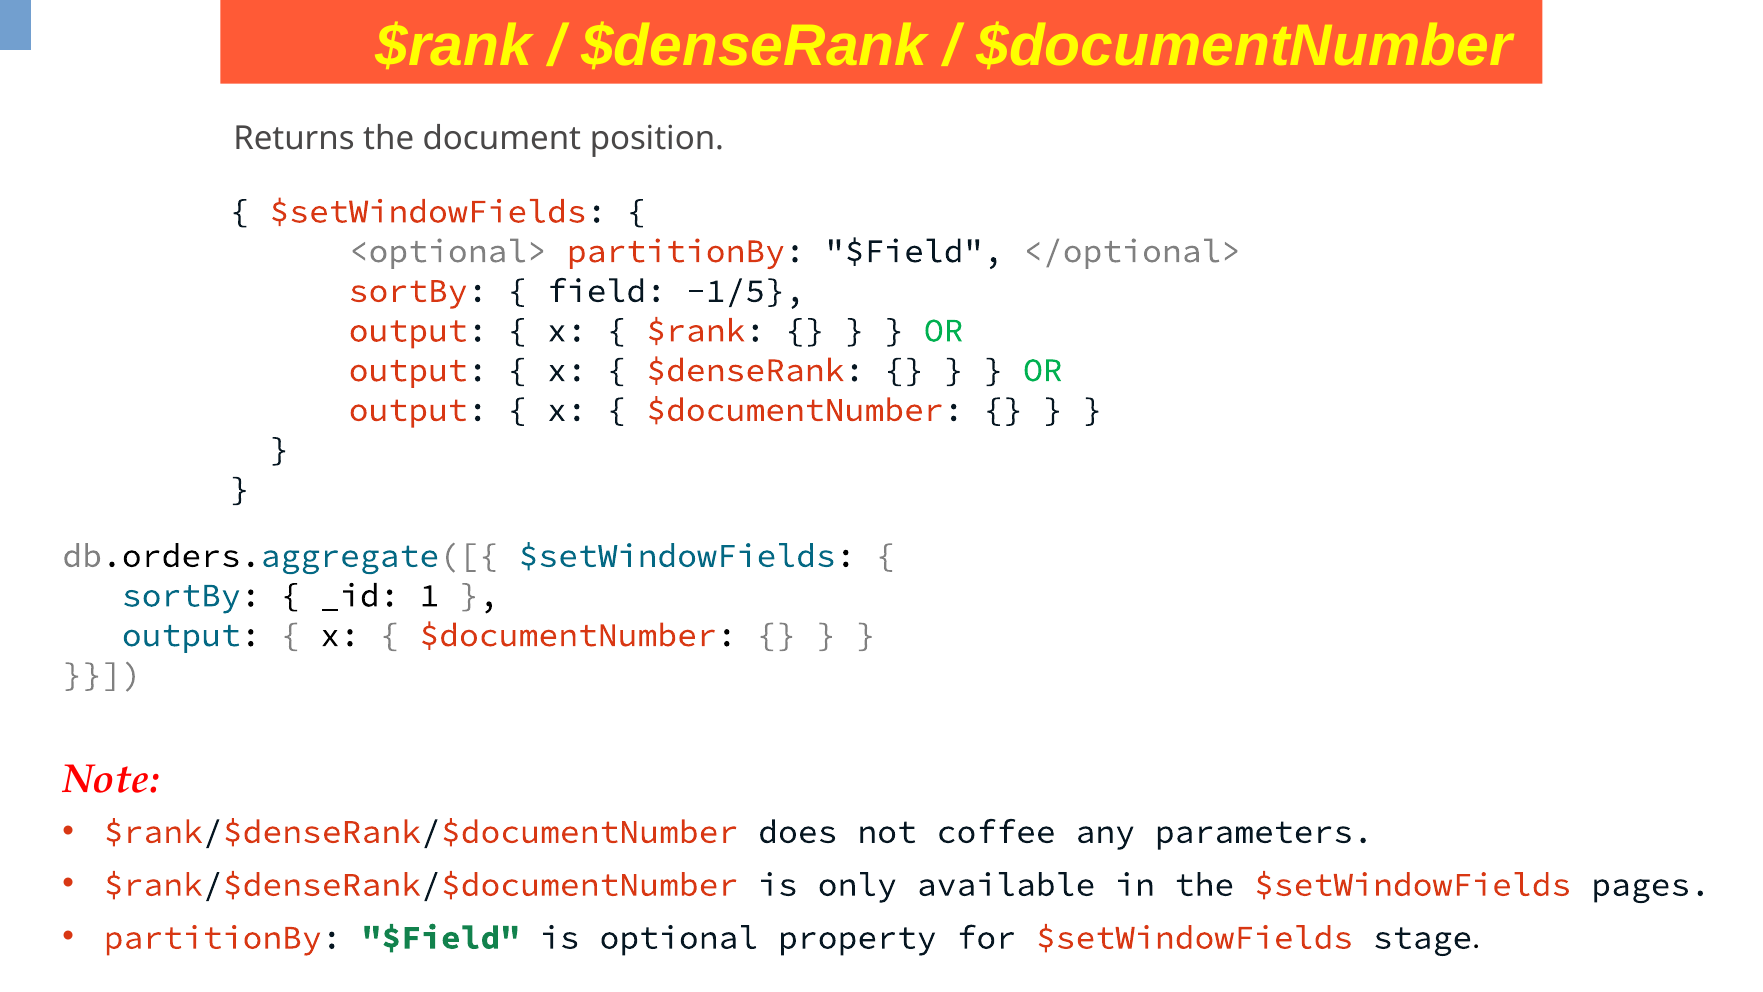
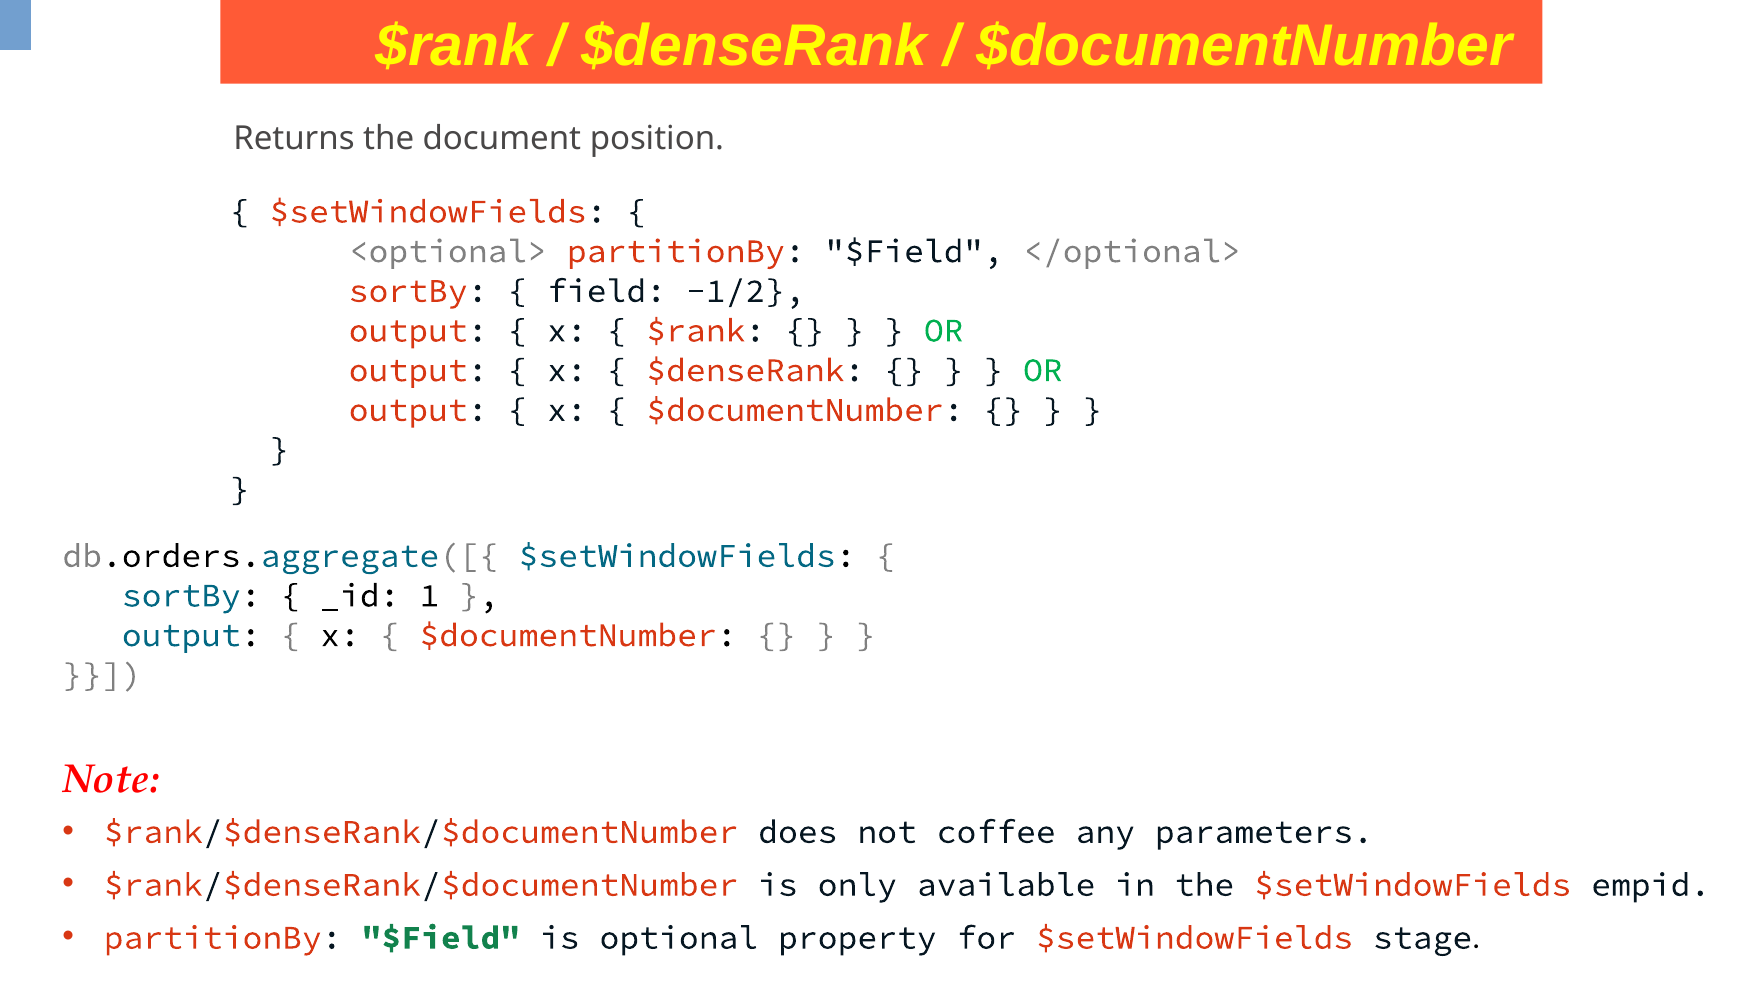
-1/5: -1/5 -> -1/2
pages: pages -> empid
